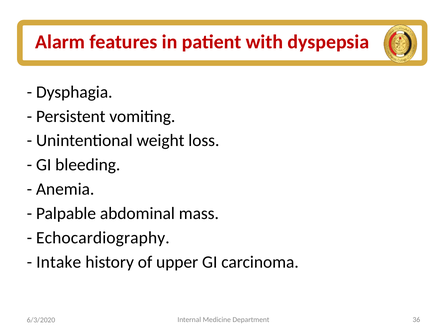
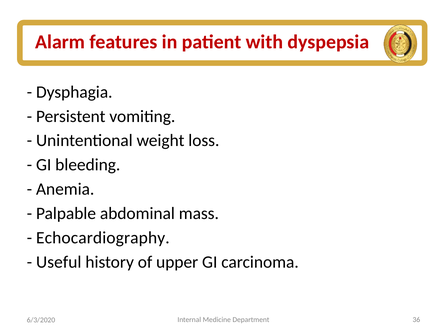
Intake: Intake -> Useful
